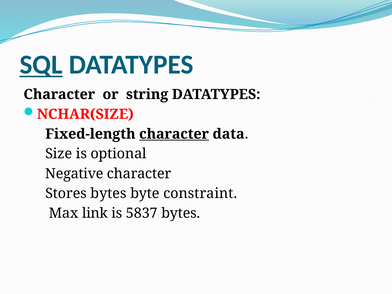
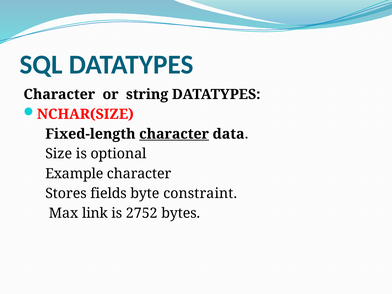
SQL underline: present -> none
Negative: Negative -> Example
Stores bytes: bytes -> fields
5837: 5837 -> 2752
